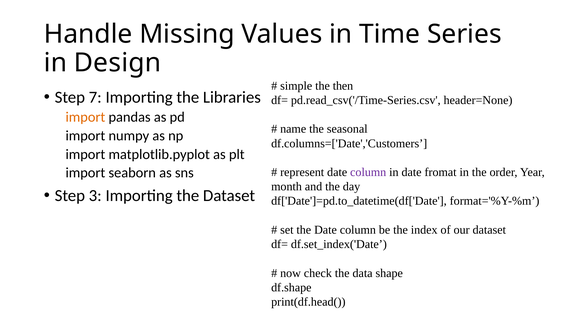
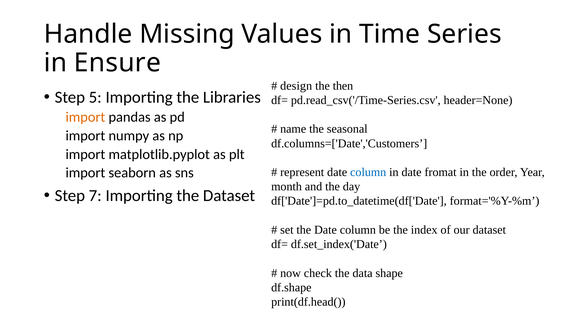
Design: Design -> Ensure
simple: simple -> design
7: 7 -> 5
column at (368, 172) colour: purple -> blue
3: 3 -> 7
